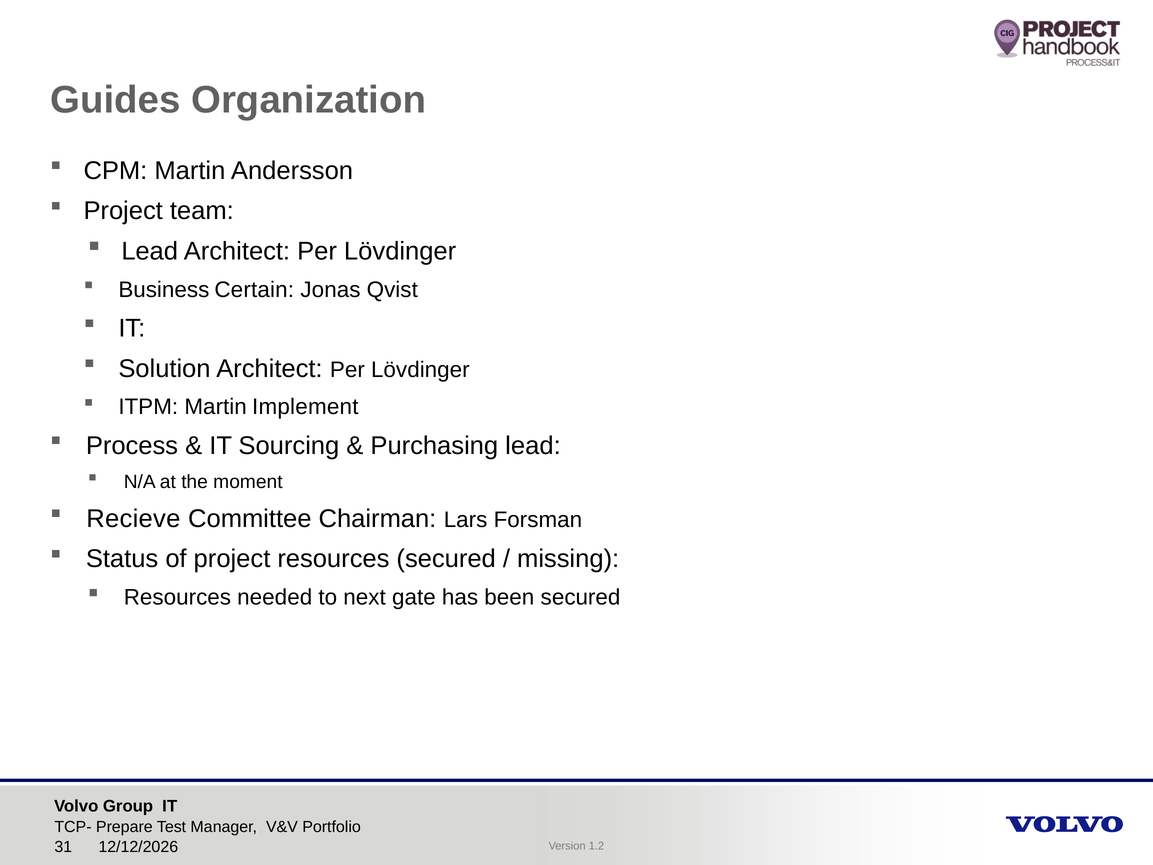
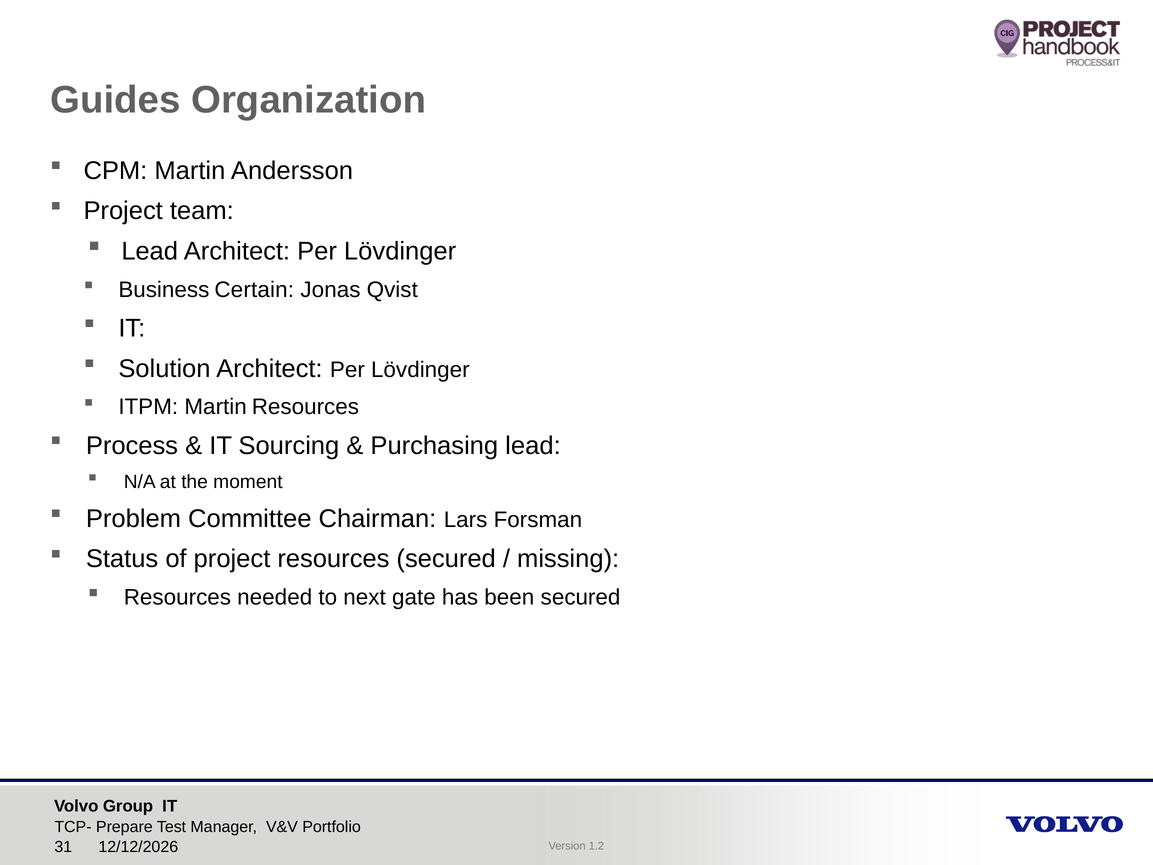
Martin Implement: Implement -> Resources
Recieve: Recieve -> Problem
